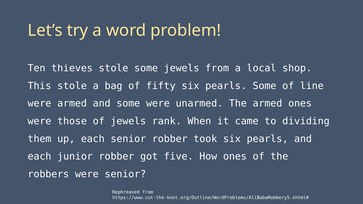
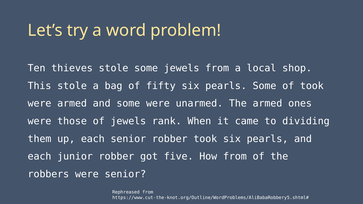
of line: line -> took
How ones: ones -> from
